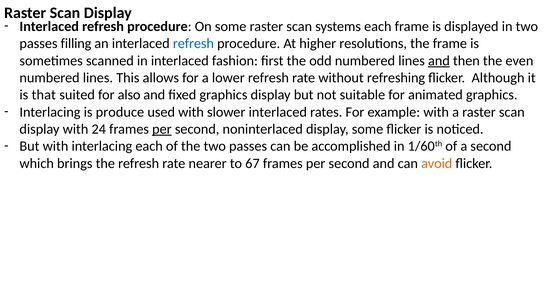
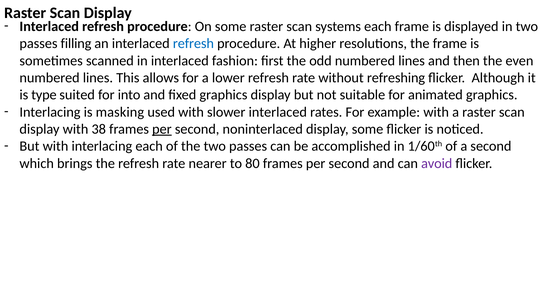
and at (439, 61) underline: present -> none
that: that -> type
also: also -> into
produce: produce -> masking
24: 24 -> 38
67: 67 -> 80
avoid colour: orange -> purple
